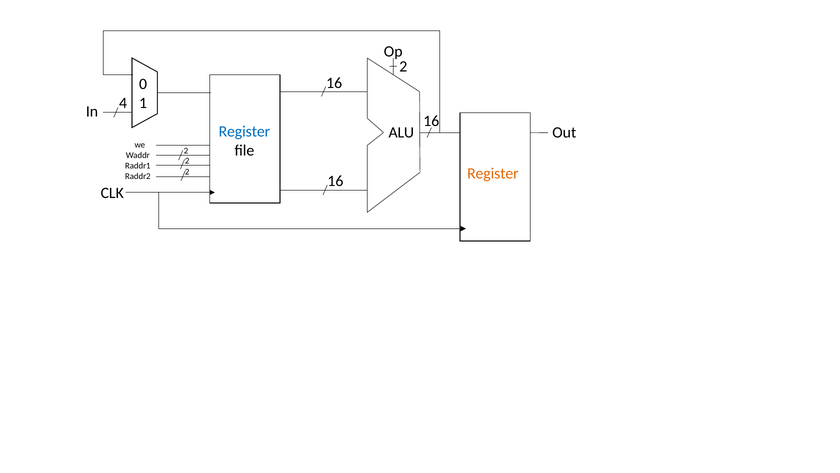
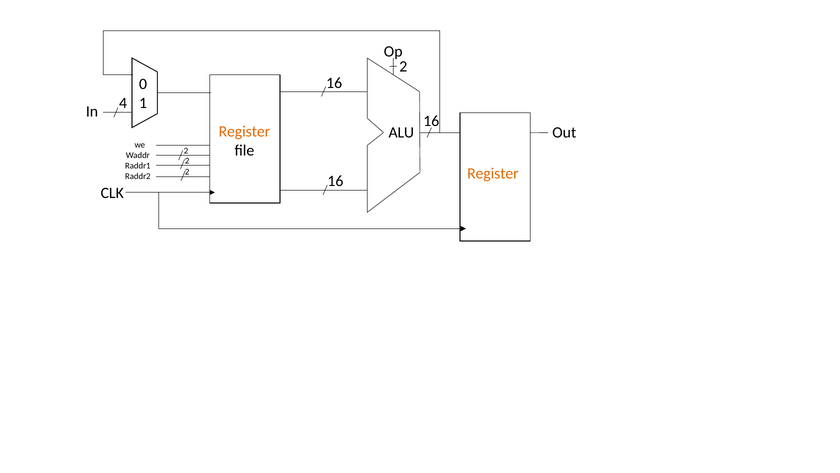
Register at (244, 132) colour: blue -> orange
